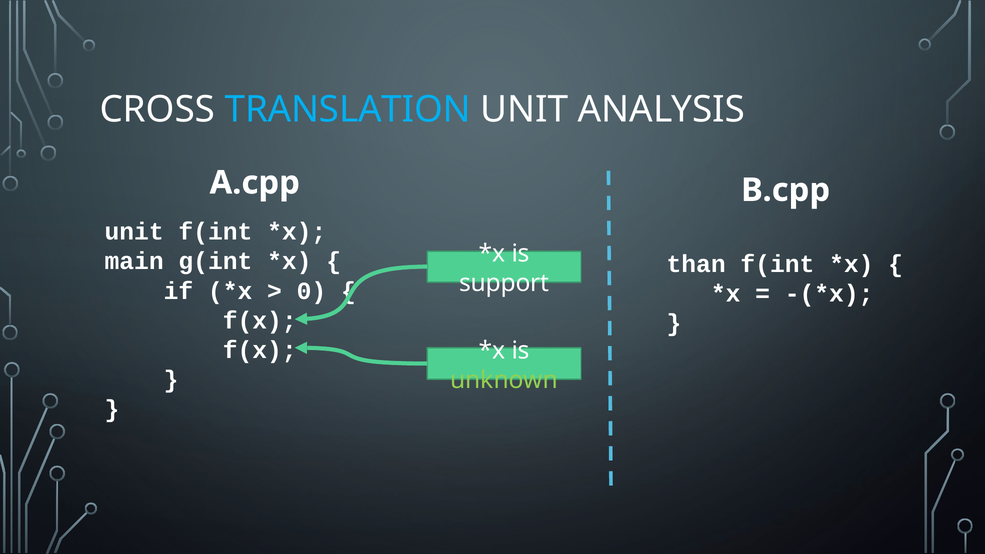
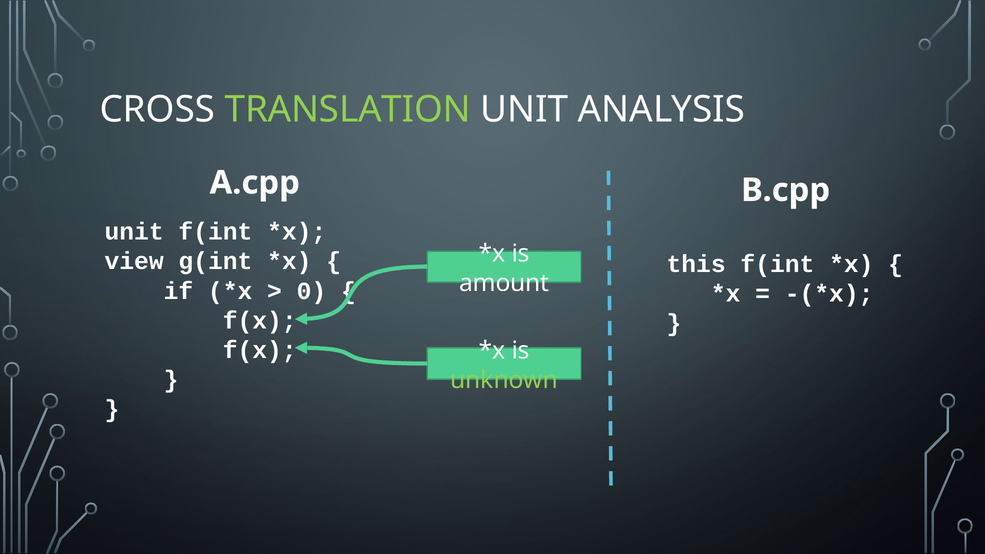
TRANSLATION colour: light blue -> light green
main: main -> view
than: than -> this
support: support -> amount
